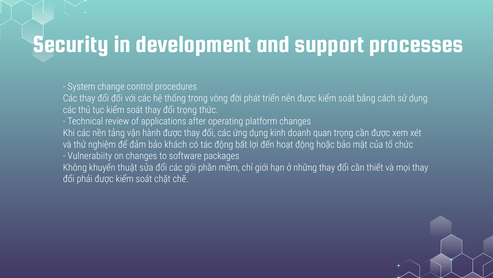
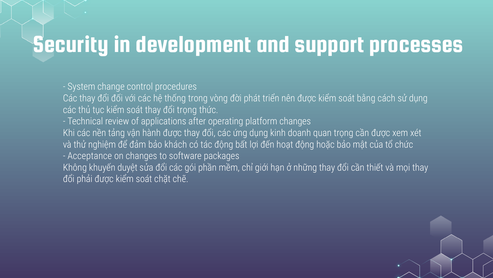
Vulnerabiity: Vulnerabiity -> Acceptance
thuật: thuật -> duyệt
